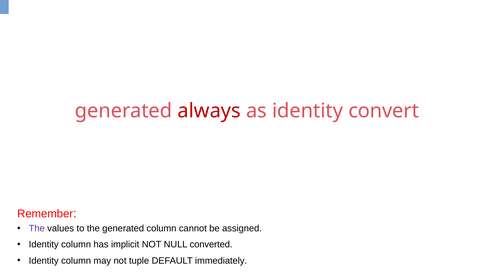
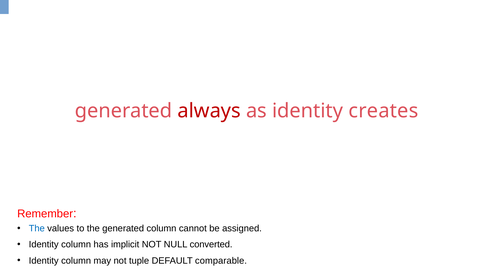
convert: convert -> creates
The at (37, 228) colour: purple -> blue
immediately: immediately -> comparable
